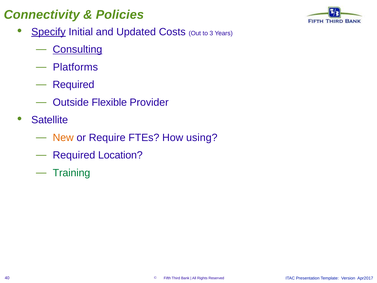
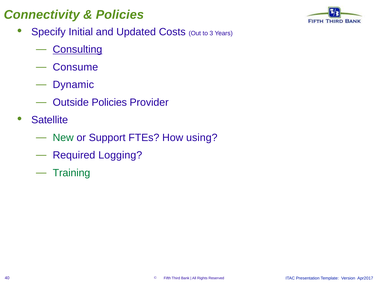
Specify underline: present -> none
Platforms: Platforms -> Consume
Required at (73, 85): Required -> Dynamic
Outside Flexible: Flexible -> Policies
New colour: orange -> green
Require: Require -> Support
Location: Location -> Logging
